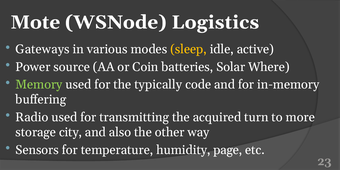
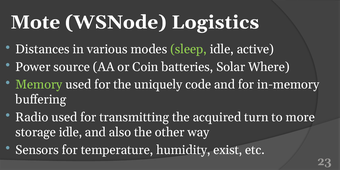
Gateways: Gateways -> Distances
sleep colour: yellow -> light green
typically: typically -> uniquely
storage city: city -> idle
page: page -> exist
